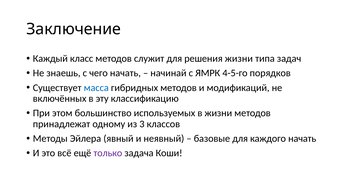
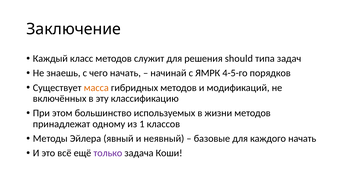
решения жизни: жизни -> should
масса colour: blue -> orange
3: 3 -> 1
